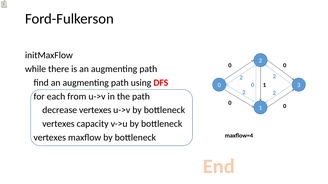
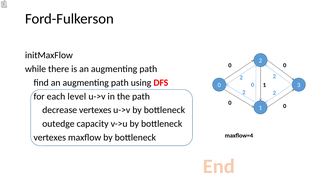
from: from -> level
vertexes at (58, 124): vertexes -> outedge
